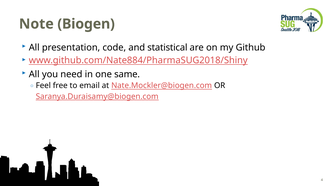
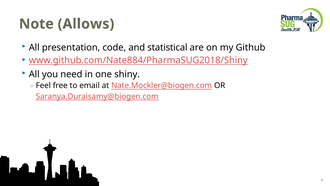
Biogen: Biogen -> Allows
same: same -> shiny
